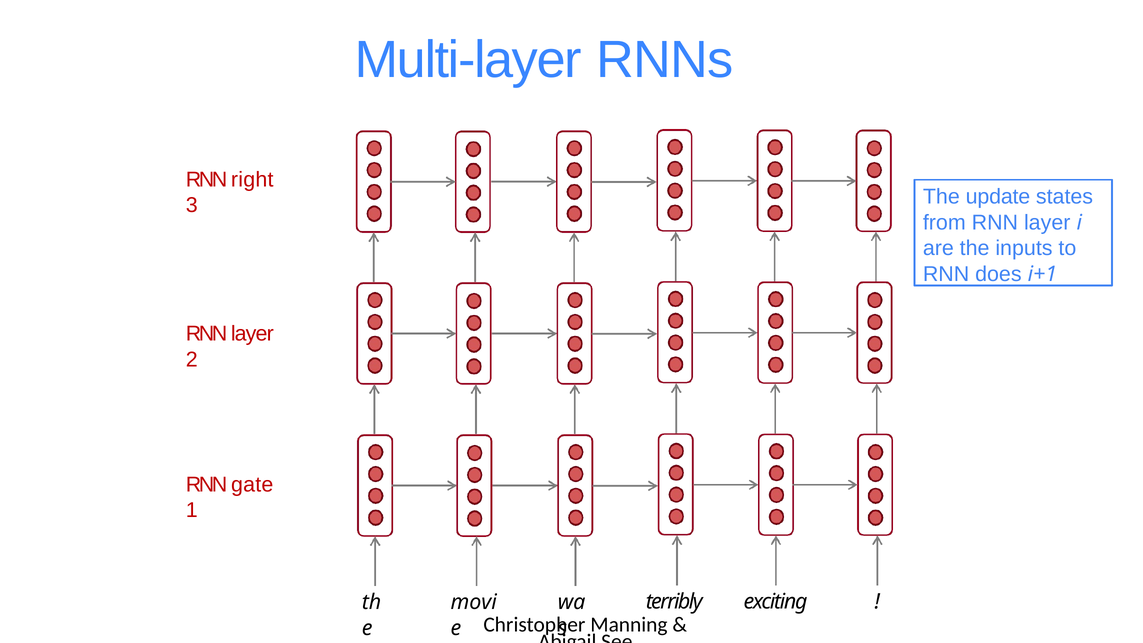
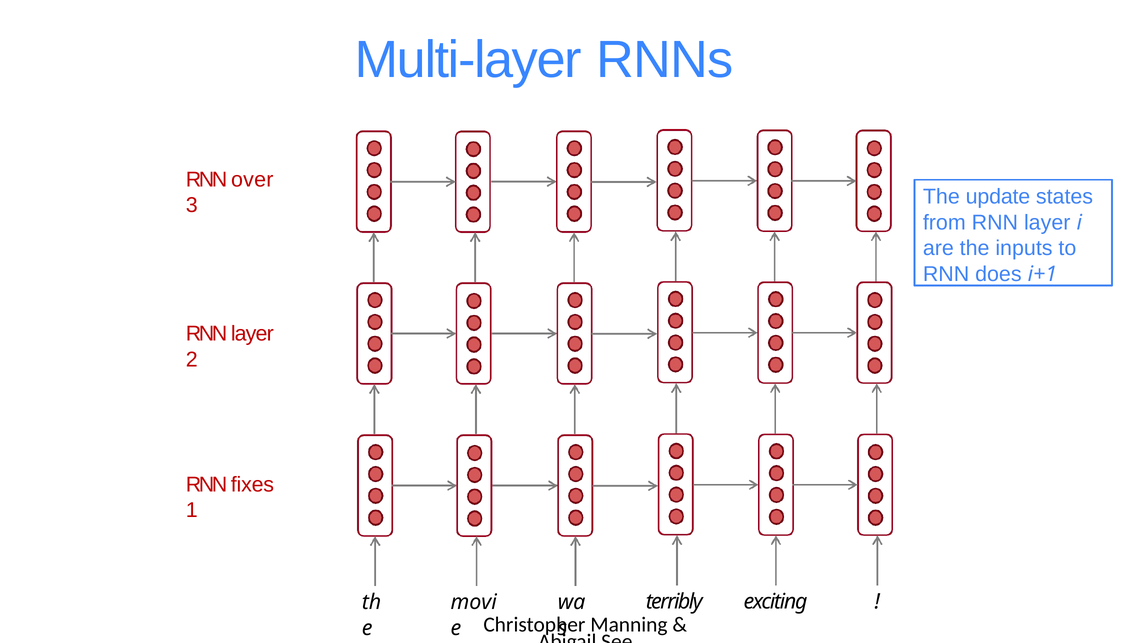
right: right -> over
gate: gate -> fixes
